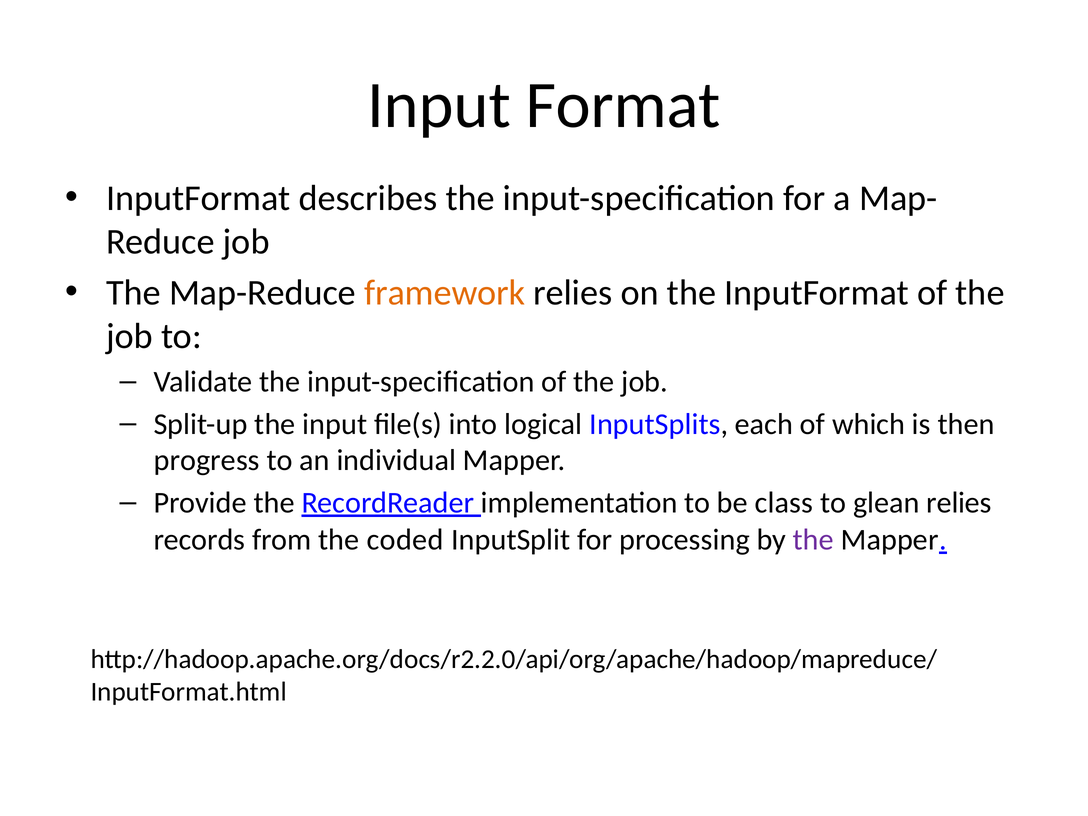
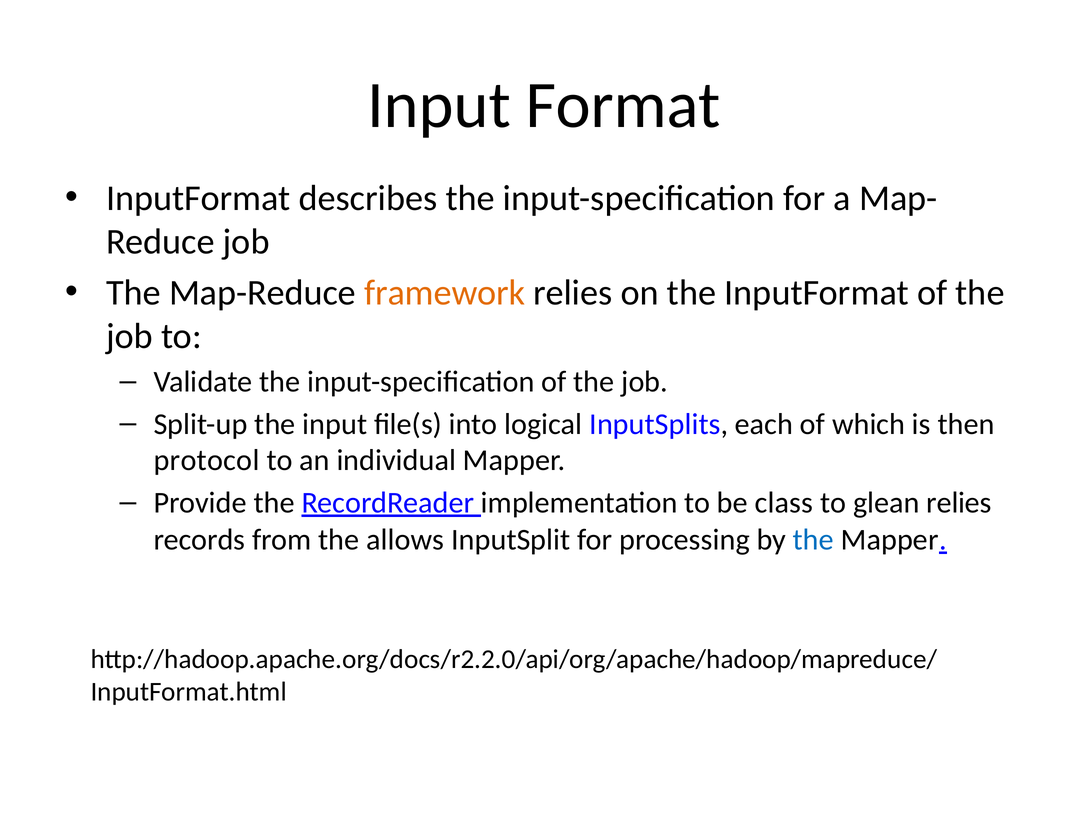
progress: progress -> protocol
coded: coded -> allows
the at (813, 540) colour: purple -> blue
